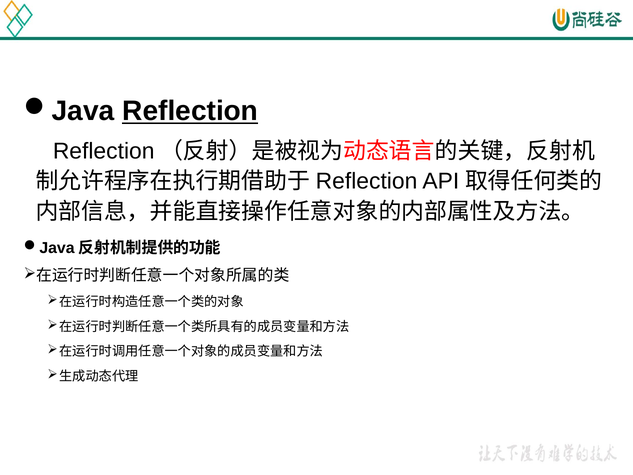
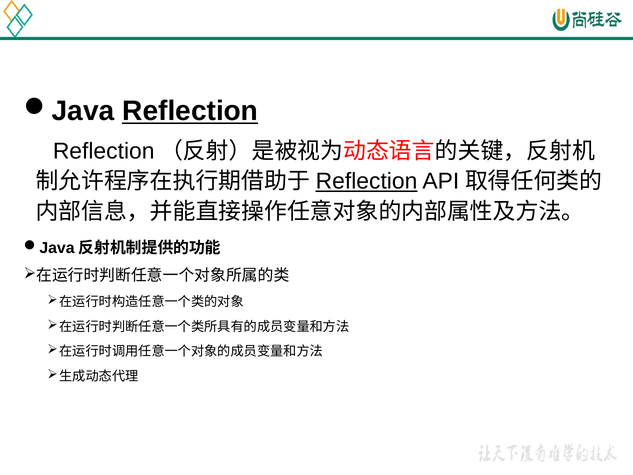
Reflection at (367, 181) underline: none -> present
